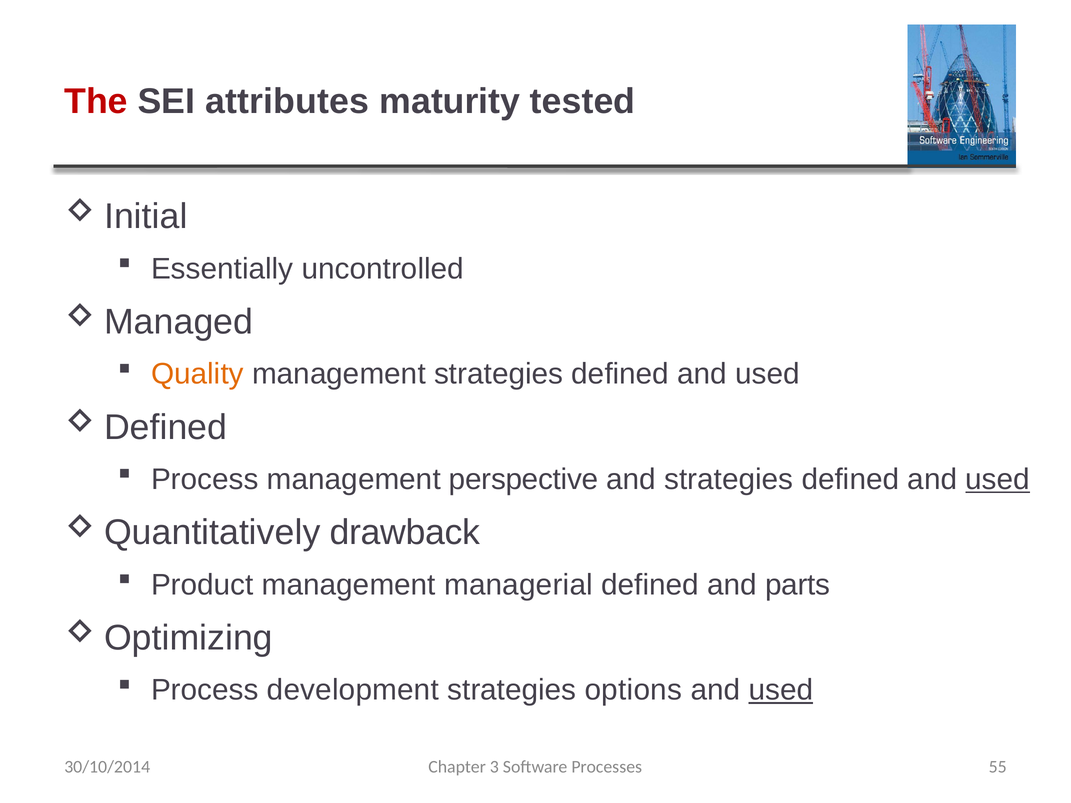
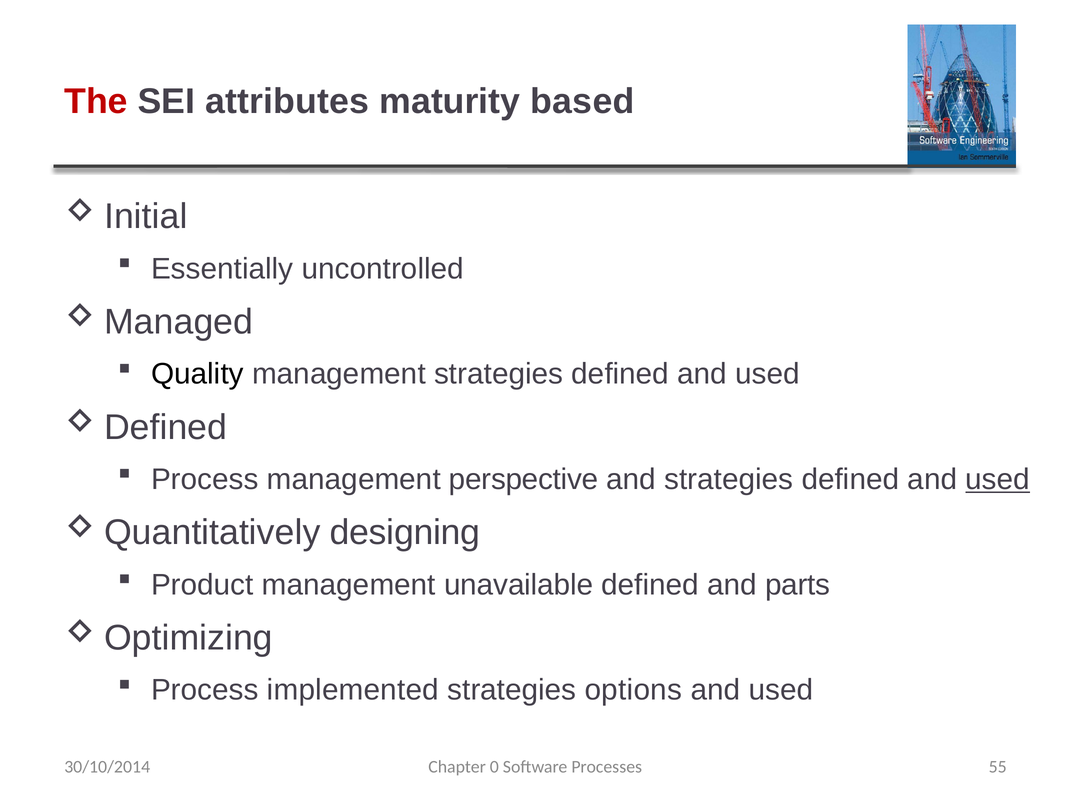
tested: tested -> based
Quality colour: orange -> black
drawback: drawback -> designing
managerial: managerial -> unavailable
development: development -> implemented
used at (781, 690) underline: present -> none
3: 3 -> 0
